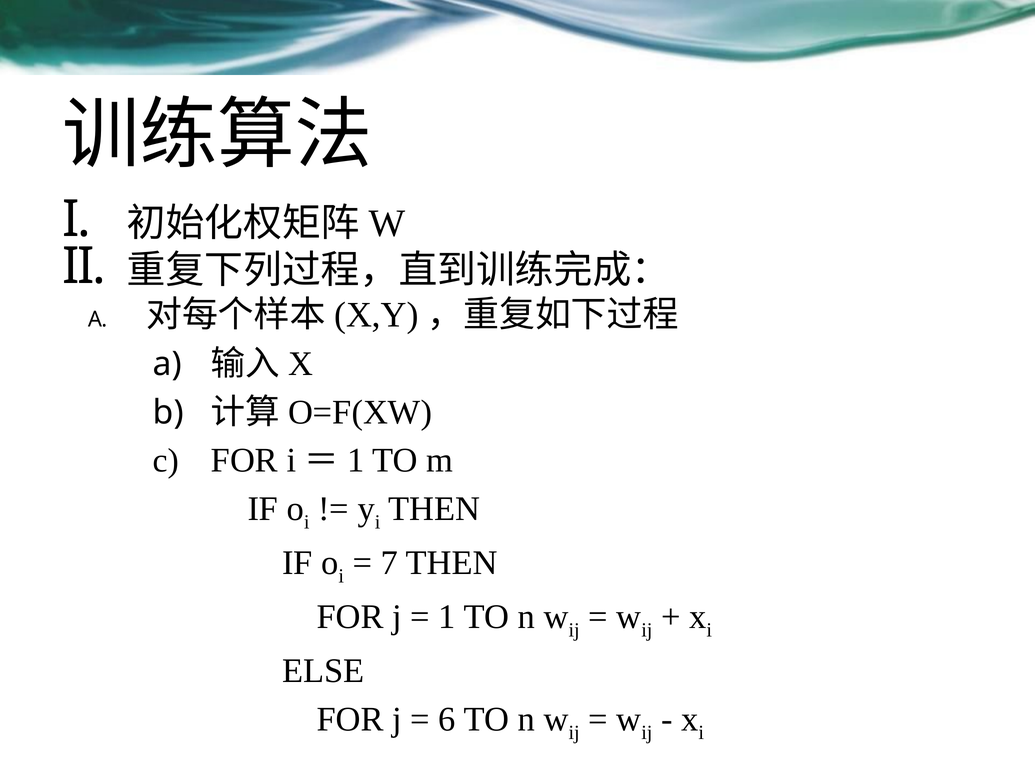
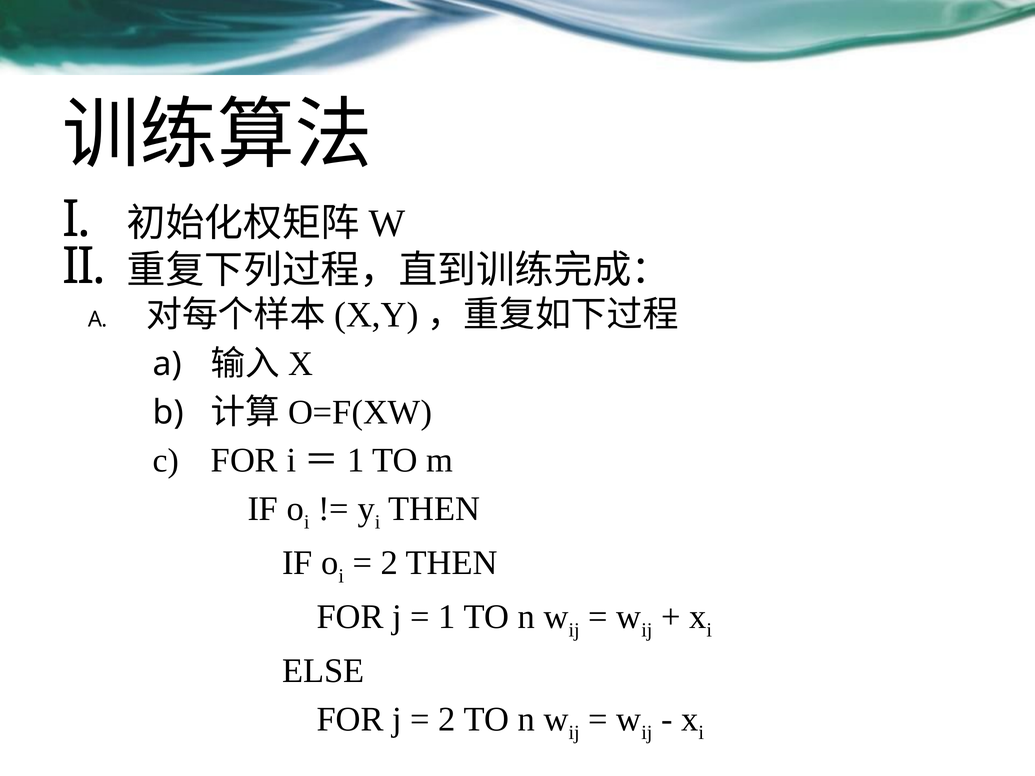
7 at (389, 563): 7 -> 2
6 at (447, 719): 6 -> 2
